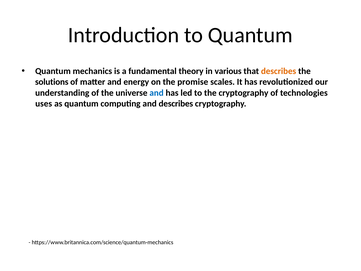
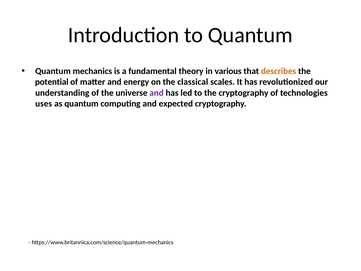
solutions: solutions -> potential
promise: promise -> classical
and at (157, 93) colour: blue -> purple
and describes: describes -> expected
